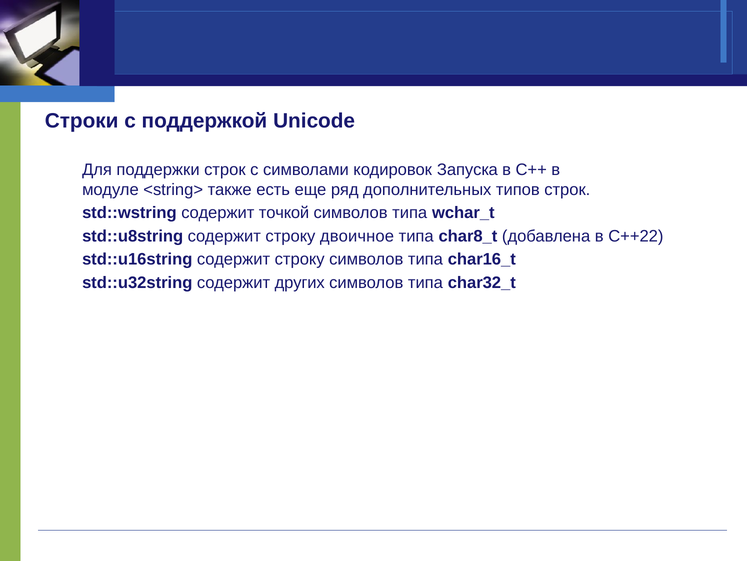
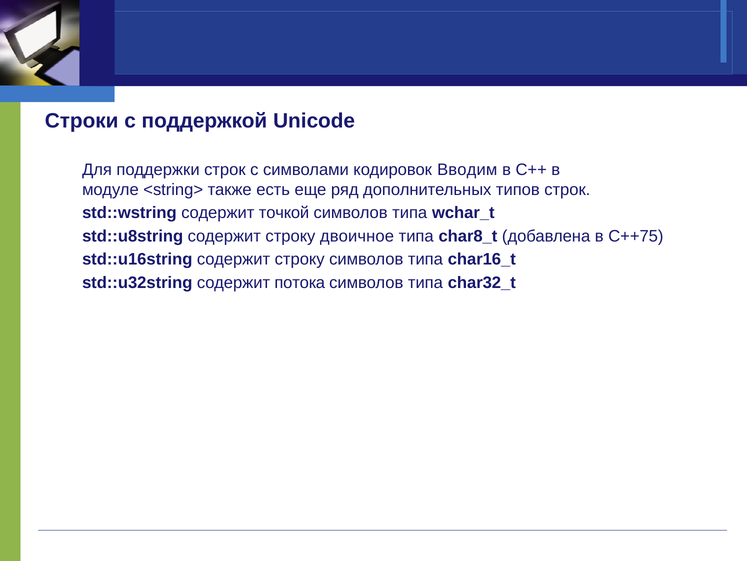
Запуска: Запуска -> Вводим
C++22: C++22 -> C++75
других: других -> потока
